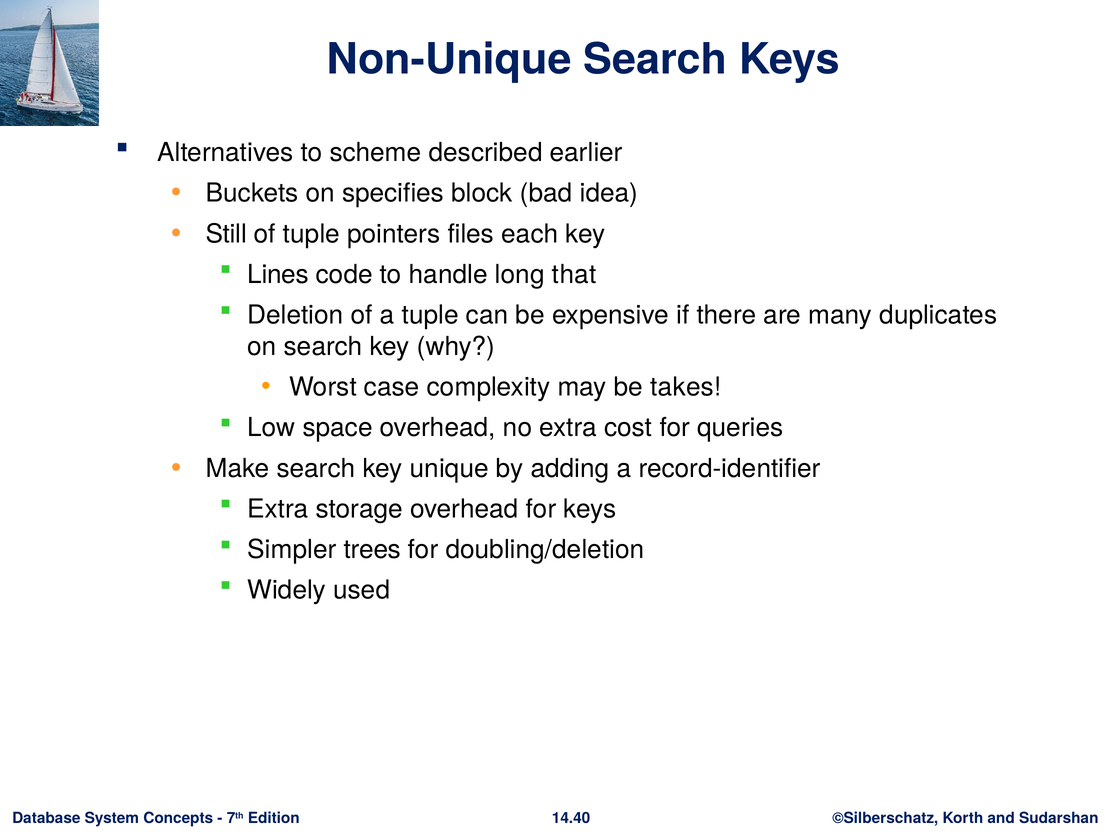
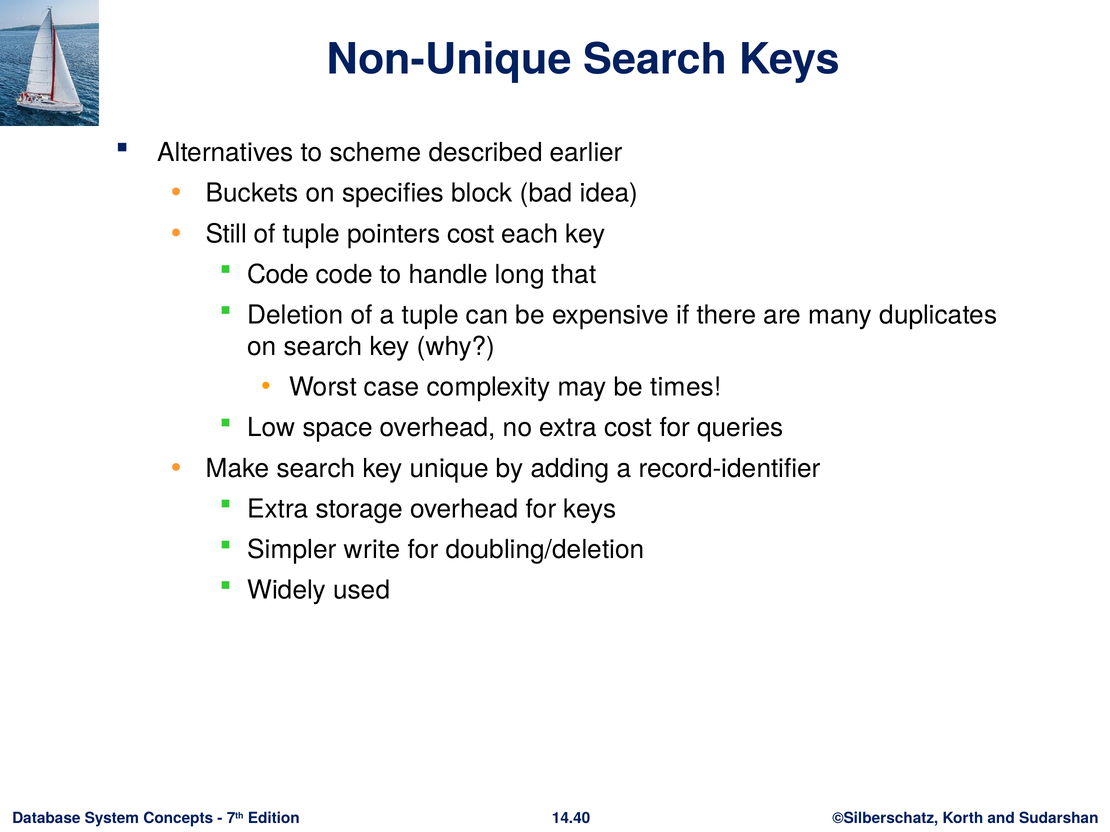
pointers files: files -> cost
Lines at (278, 275): Lines -> Code
takes: takes -> times
trees: trees -> write
